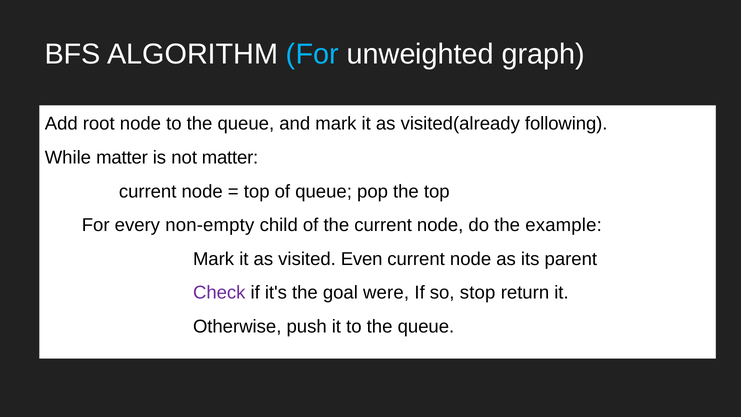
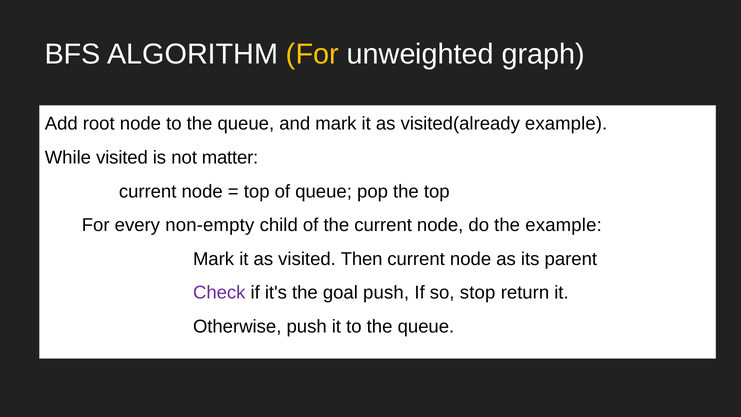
For at (312, 54) colour: light blue -> yellow
visited(already following: following -> example
While matter: matter -> visited
Even: Even -> Then
goal were: were -> push
